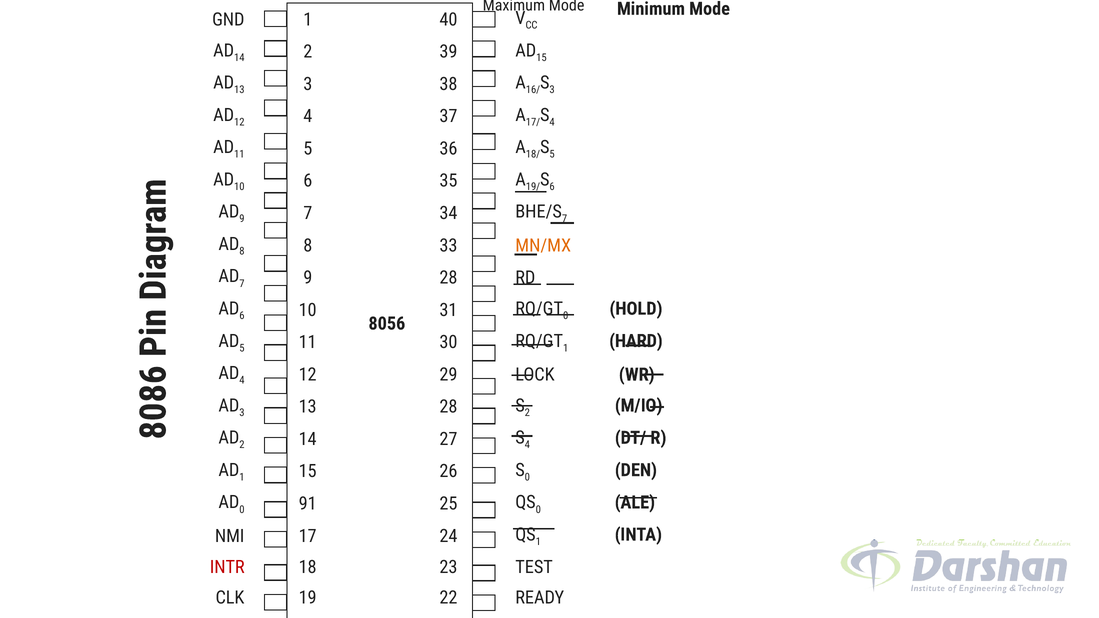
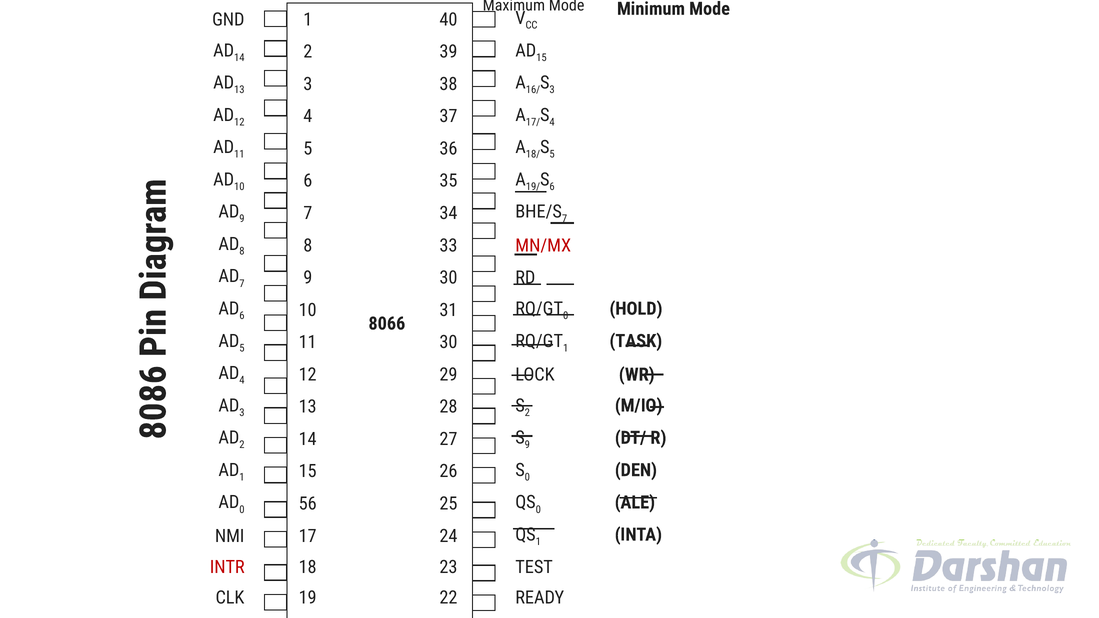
MN/MX colour: orange -> red
9 28: 28 -> 30
8056: 8056 -> 8066
HARD: HARD -> TASK
4 at (527, 445): 4 -> 9
91: 91 -> 56
